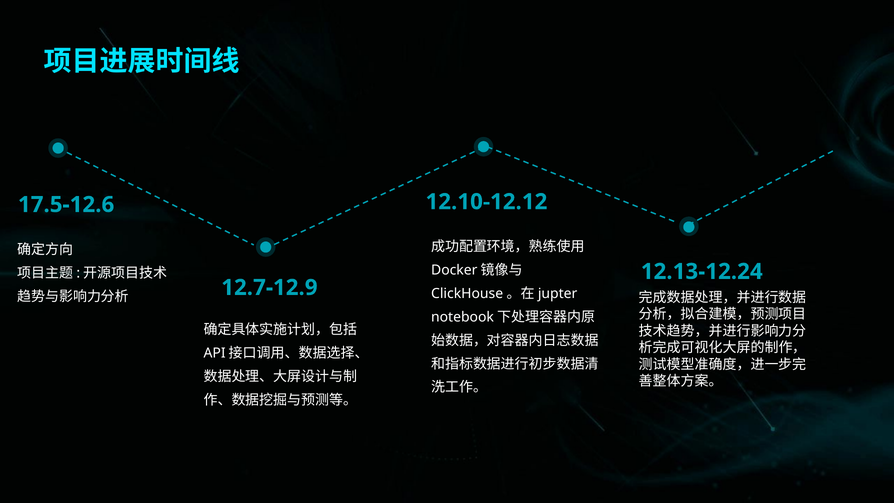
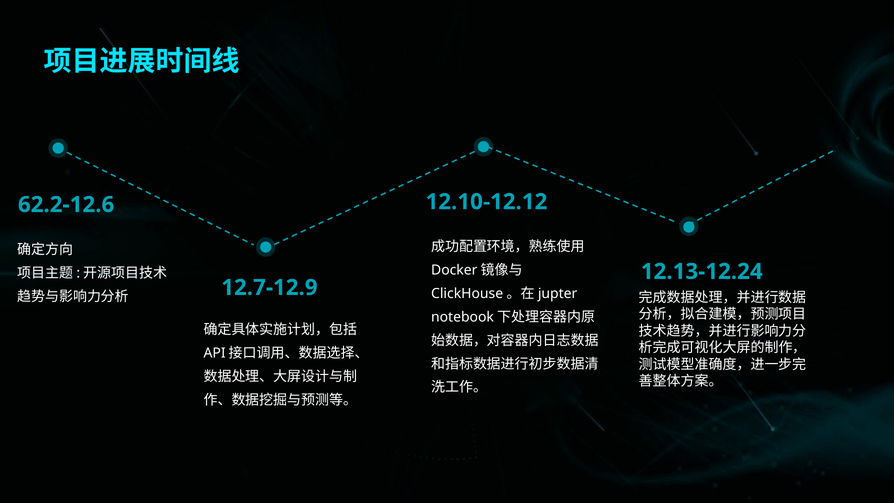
17.5-12.6: 17.5-12.6 -> 62.2-12.6
